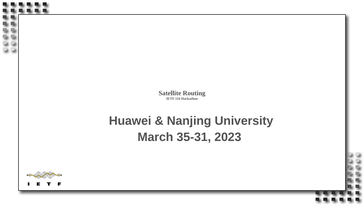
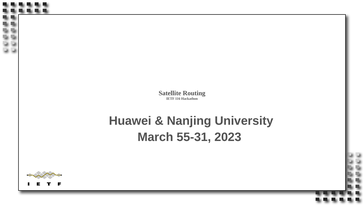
35-31: 35-31 -> 55-31
